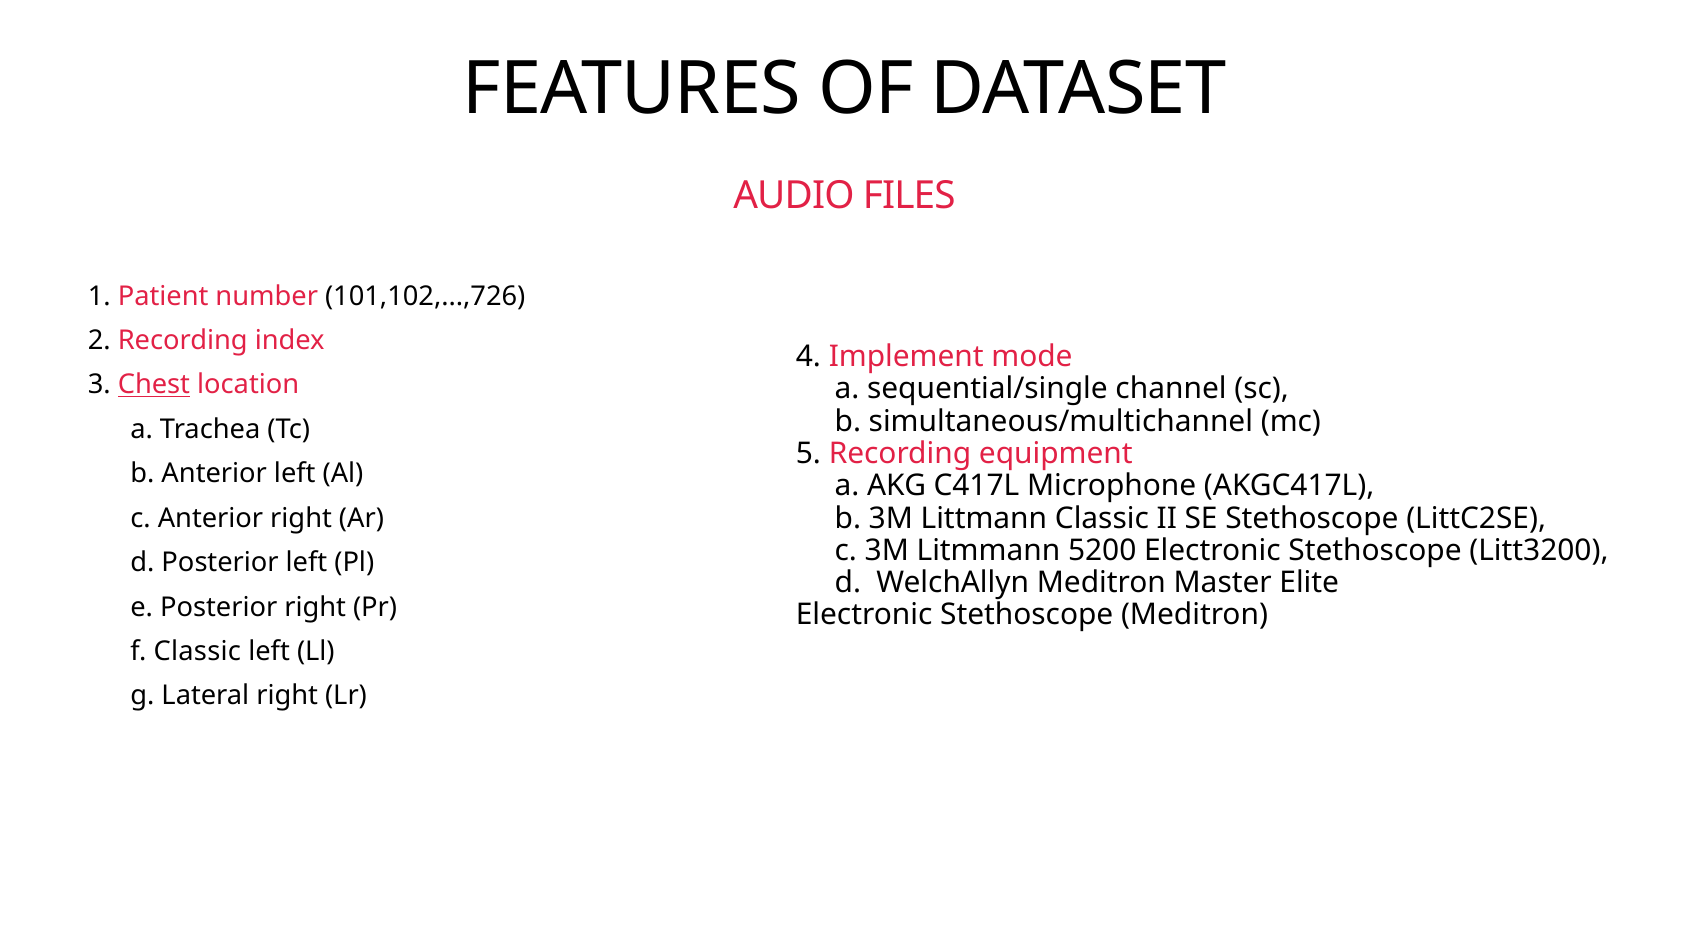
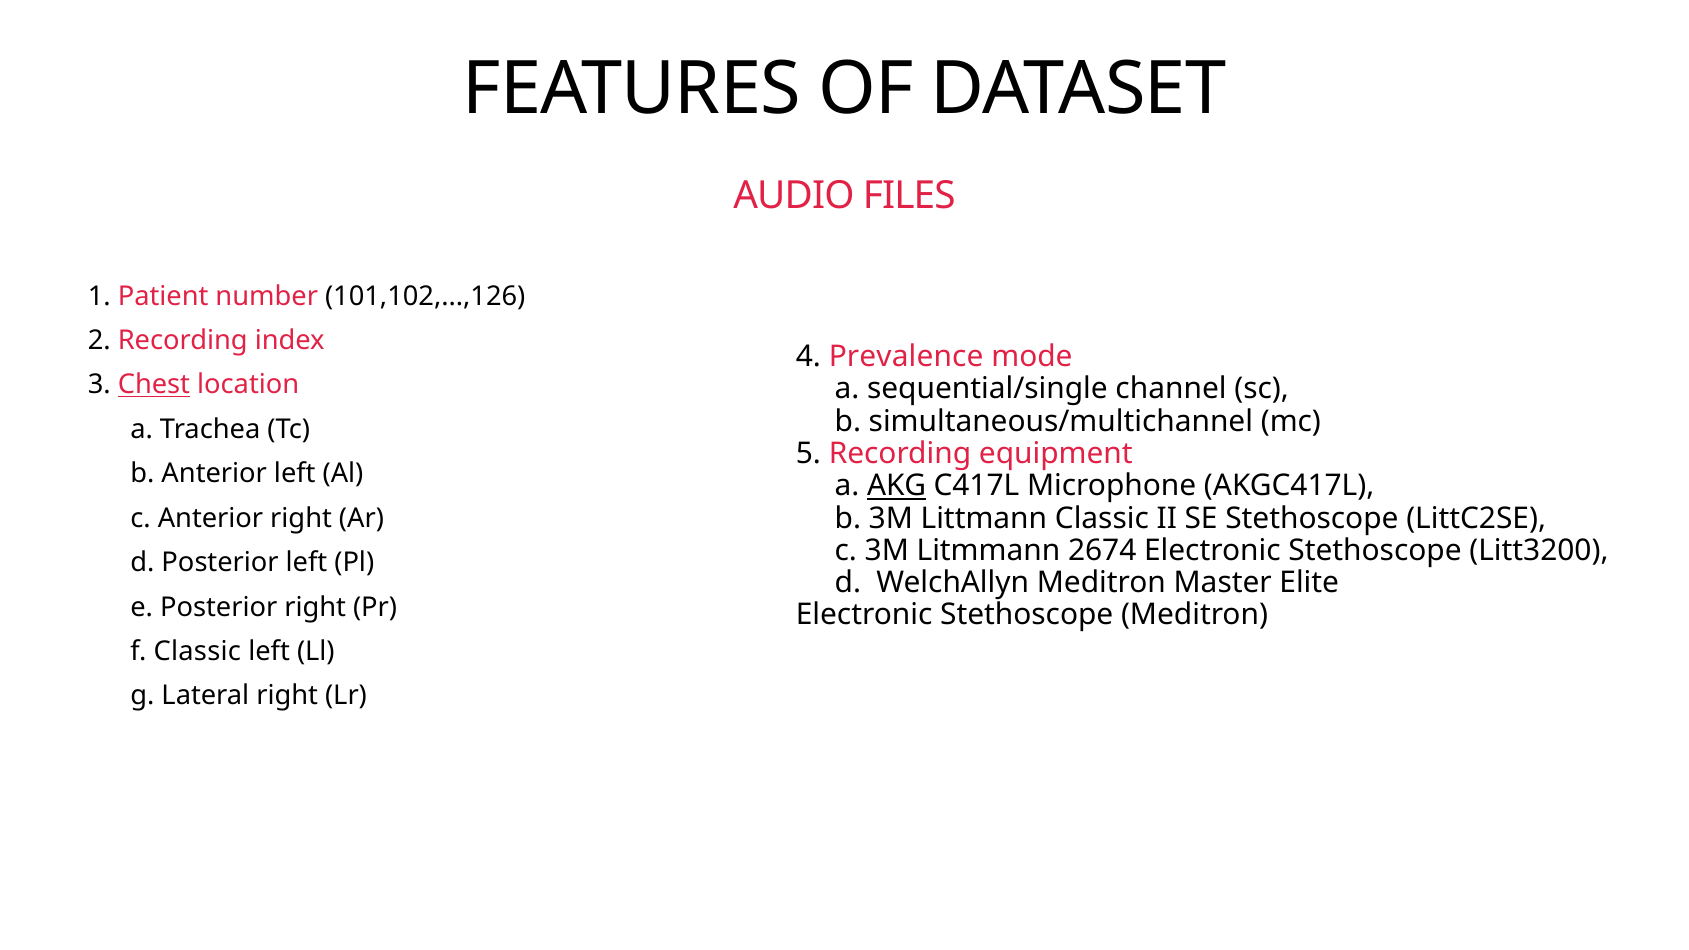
101,102,...,726: 101,102,...,726 -> 101,102,...,126
Implement: Implement -> Prevalence
AKG underline: none -> present
5200: 5200 -> 2674
